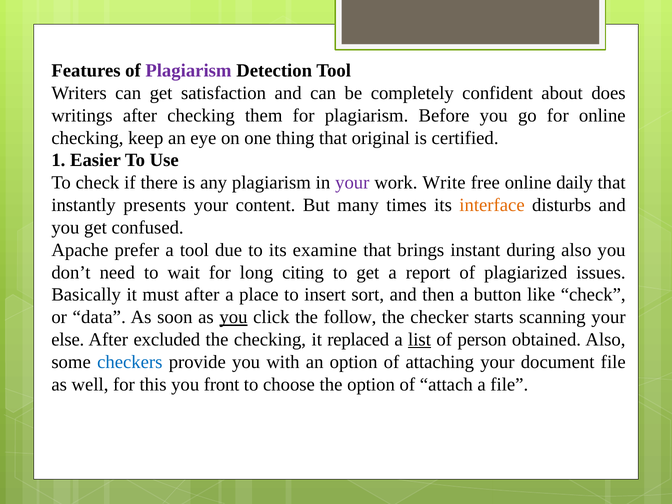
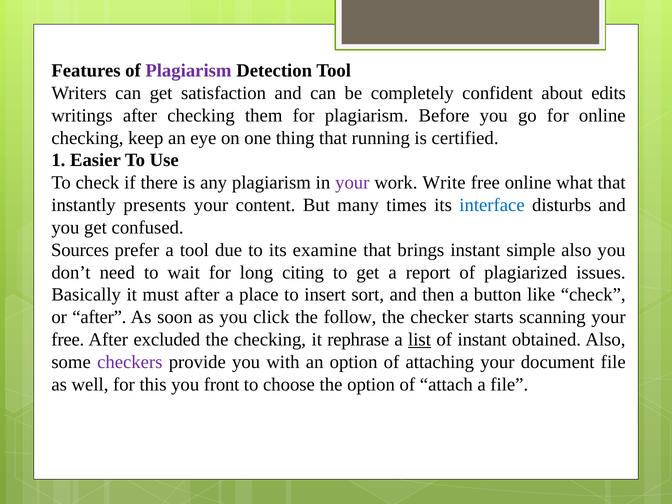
does: does -> edits
original: original -> running
daily: daily -> what
interface colour: orange -> blue
Apache: Apache -> Sources
during: during -> simple
or data: data -> after
you at (233, 317) underline: present -> none
else at (68, 340): else -> free
replaced: replaced -> rephrase
of person: person -> instant
checkers colour: blue -> purple
